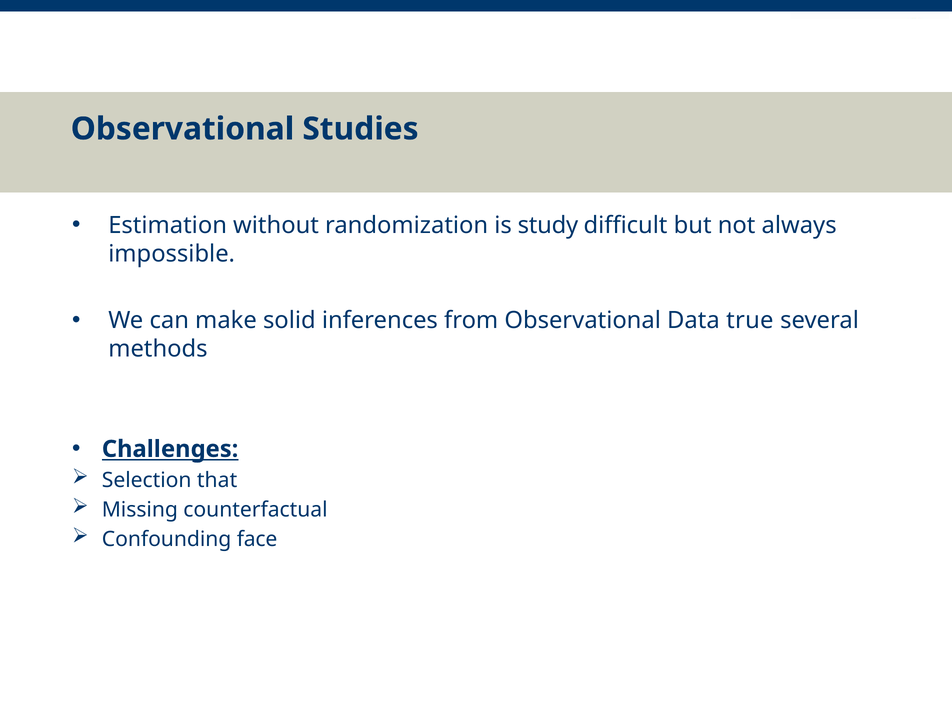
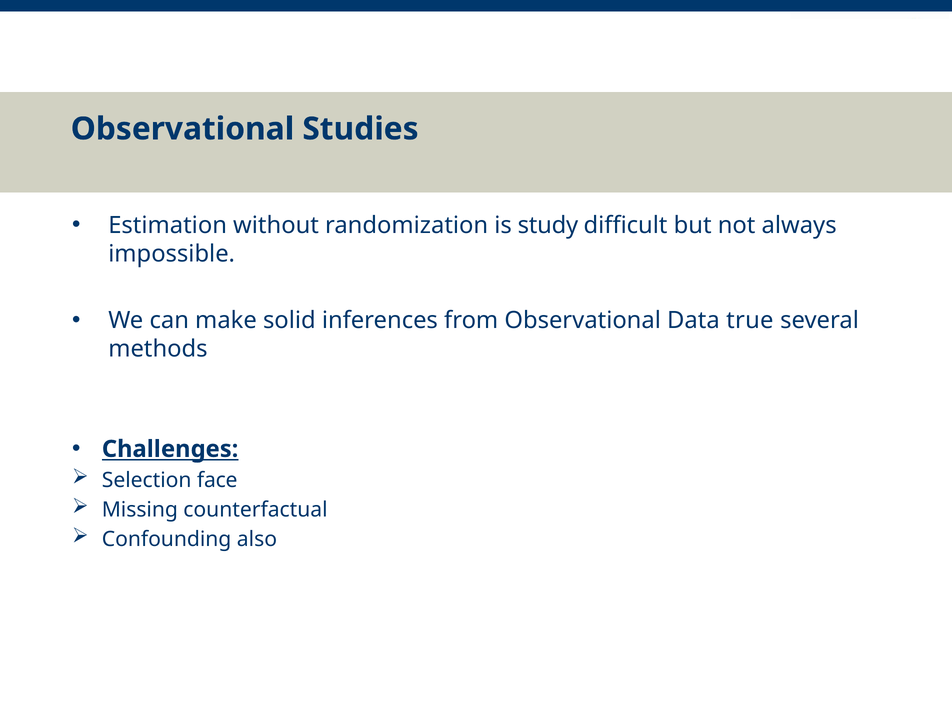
that: that -> face
face: face -> also
